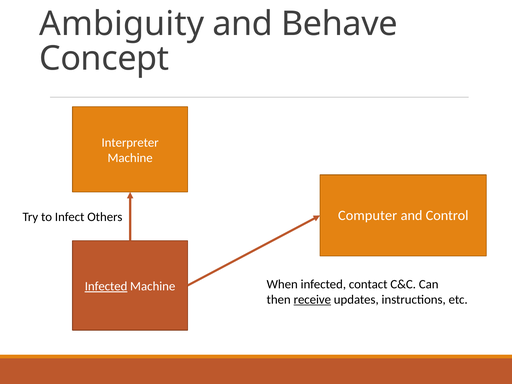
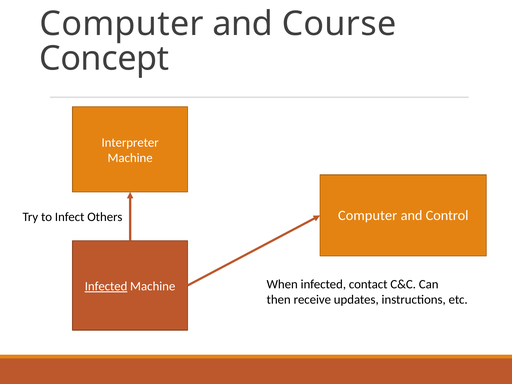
Ambiguity at (122, 24): Ambiguity -> Computer
Behave: Behave -> Course
receive underline: present -> none
